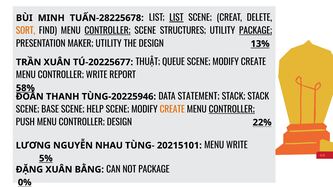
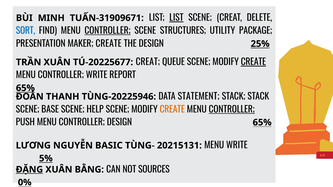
TUẤN-28225678: TUẤN-28225678 -> TUẤN-31909671
SORT colour: orange -> blue
PACKAGE at (256, 31) underline: present -> none
MAKER UTILITY: UTILITY -> CREATE
13%: 13% -> 25%
THUẬT at (148, 62): THUẬT -> CREAT
CREATE at (253, 62) underline: none -> present
58% at (25, 88): 58% -> 65%
22% at (262, 123): 22% -> 65%
NHAU: NHAU -> BASIC
20215101: 20215101 -> 20215131
ĐẶNG underline: none -> present
NOT PACKAGE: PACKAGE -> SOURCES
